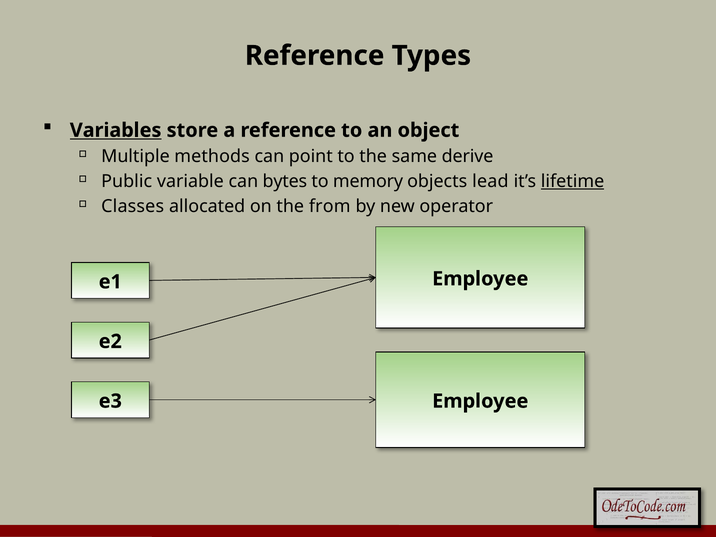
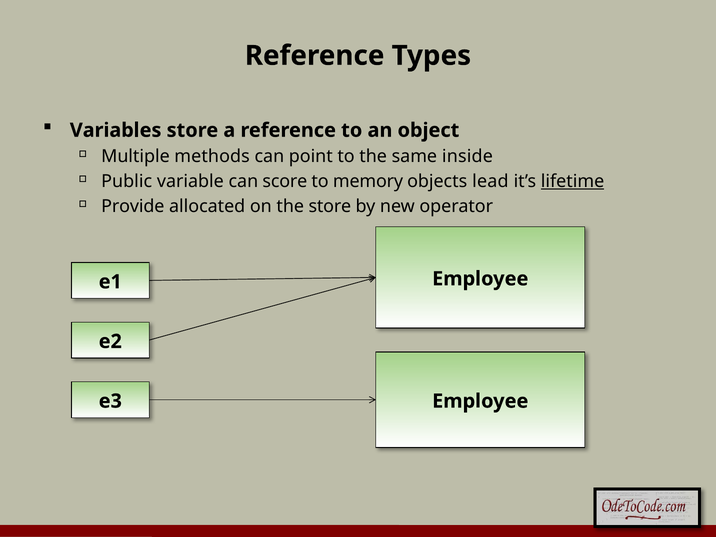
Variables underline: present -> none
derive: derive -> inside
bytes: bytes -> score
Classes: Classes -> Provide
the from: from -> store
